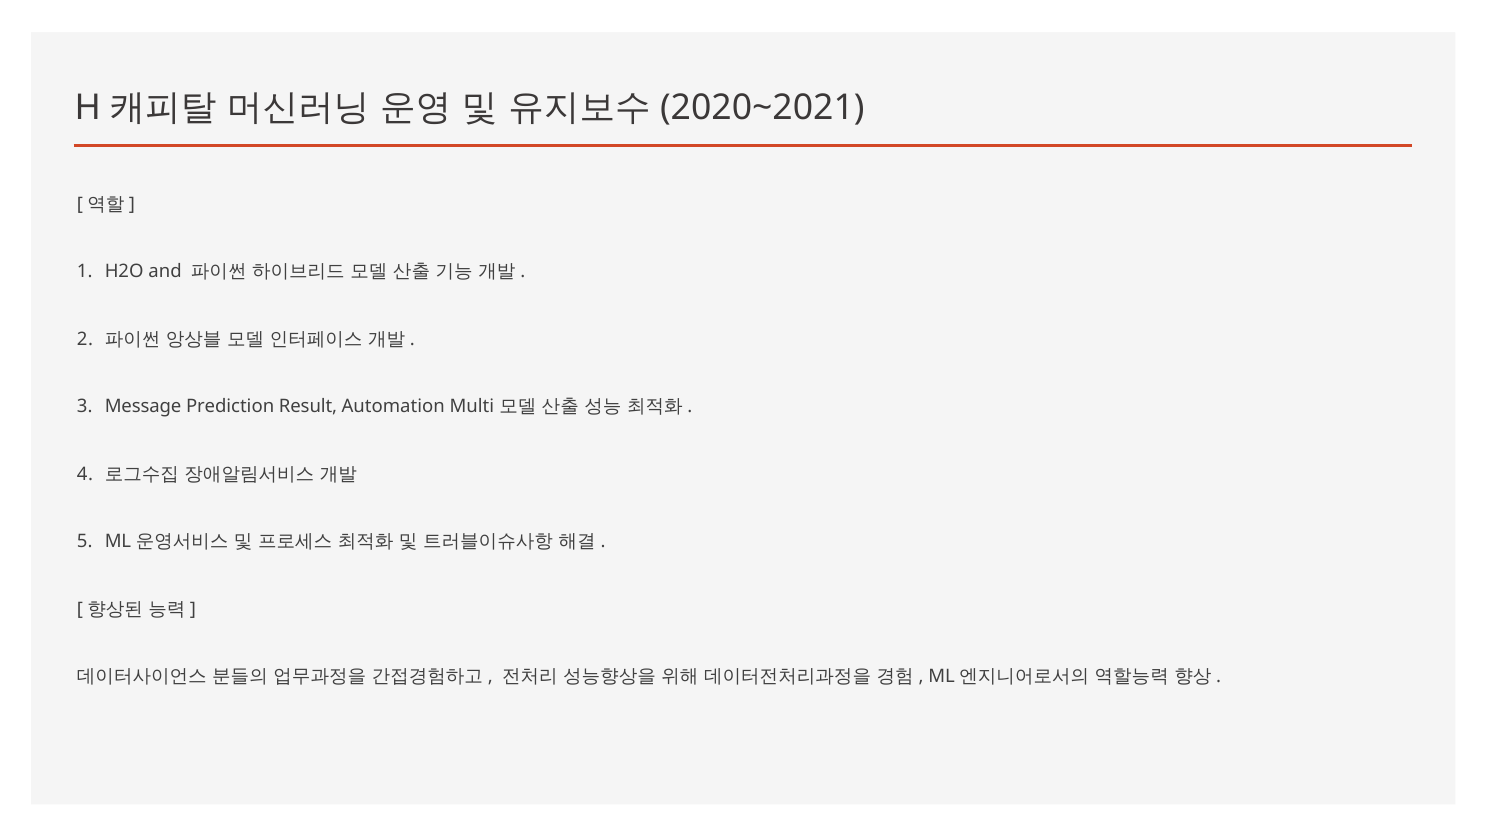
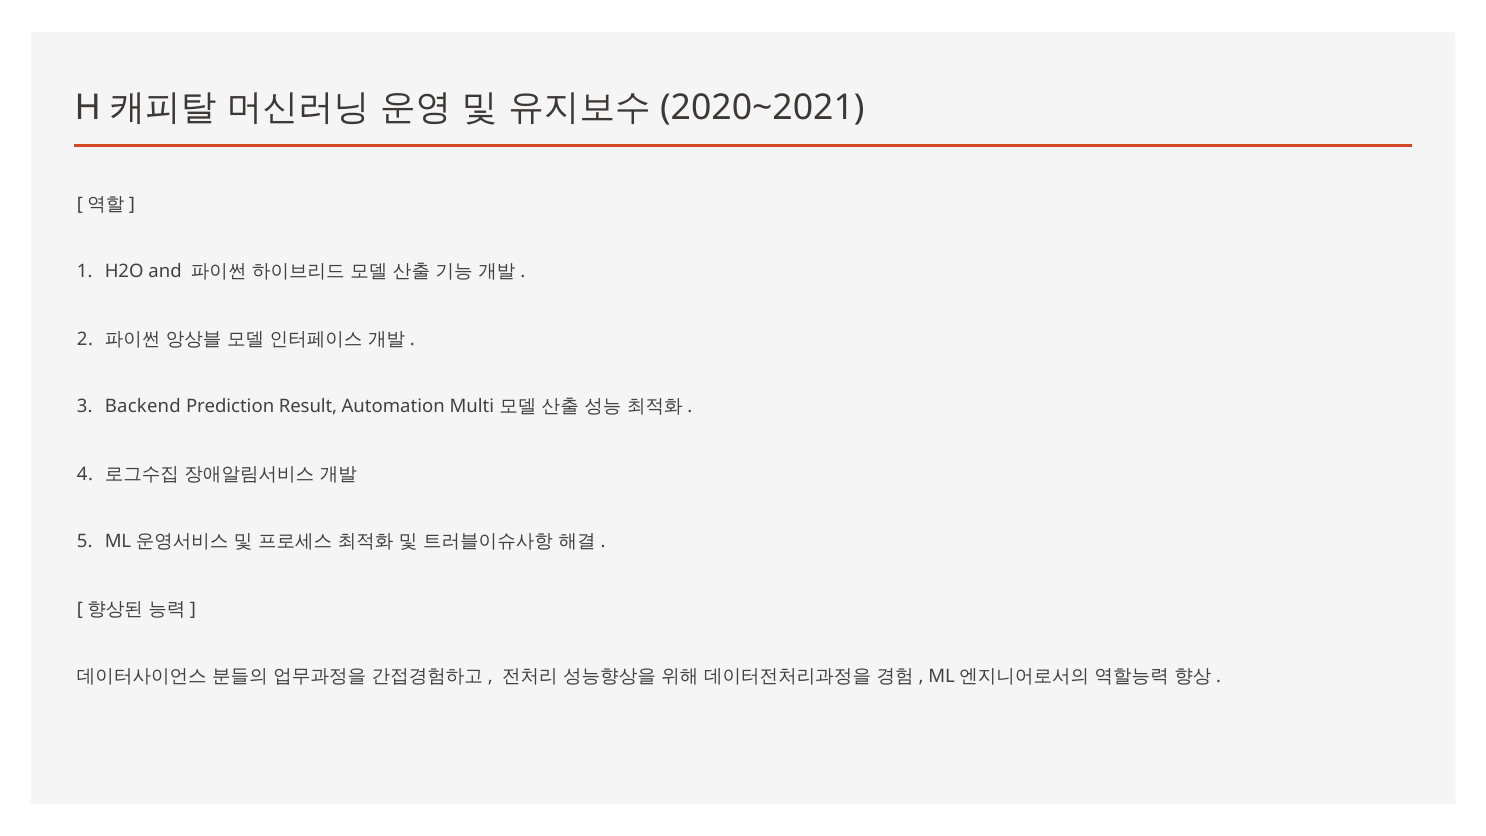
Message: Message -> Backend
